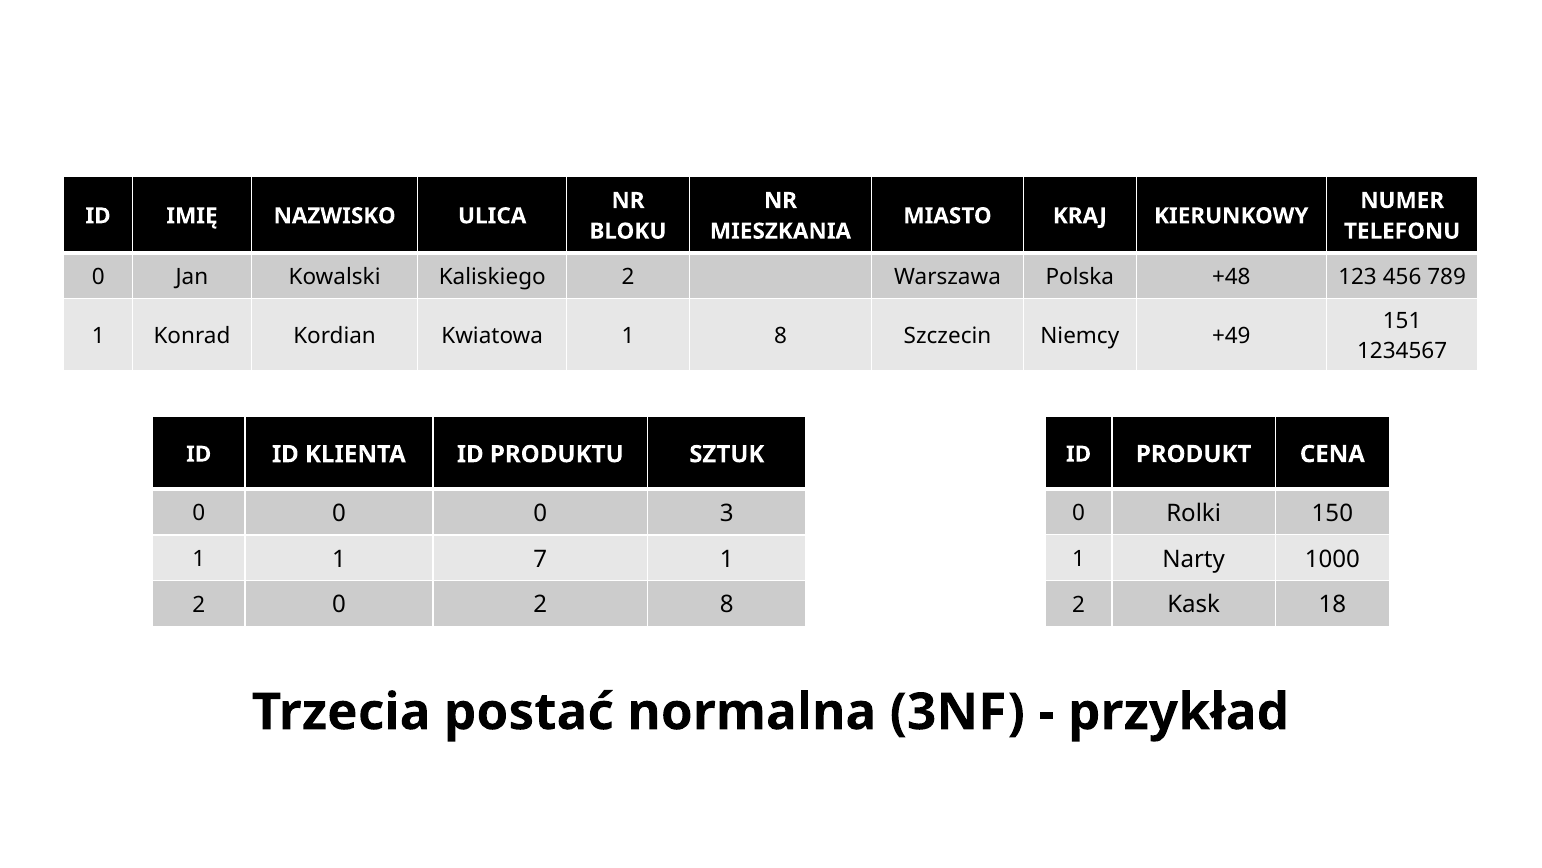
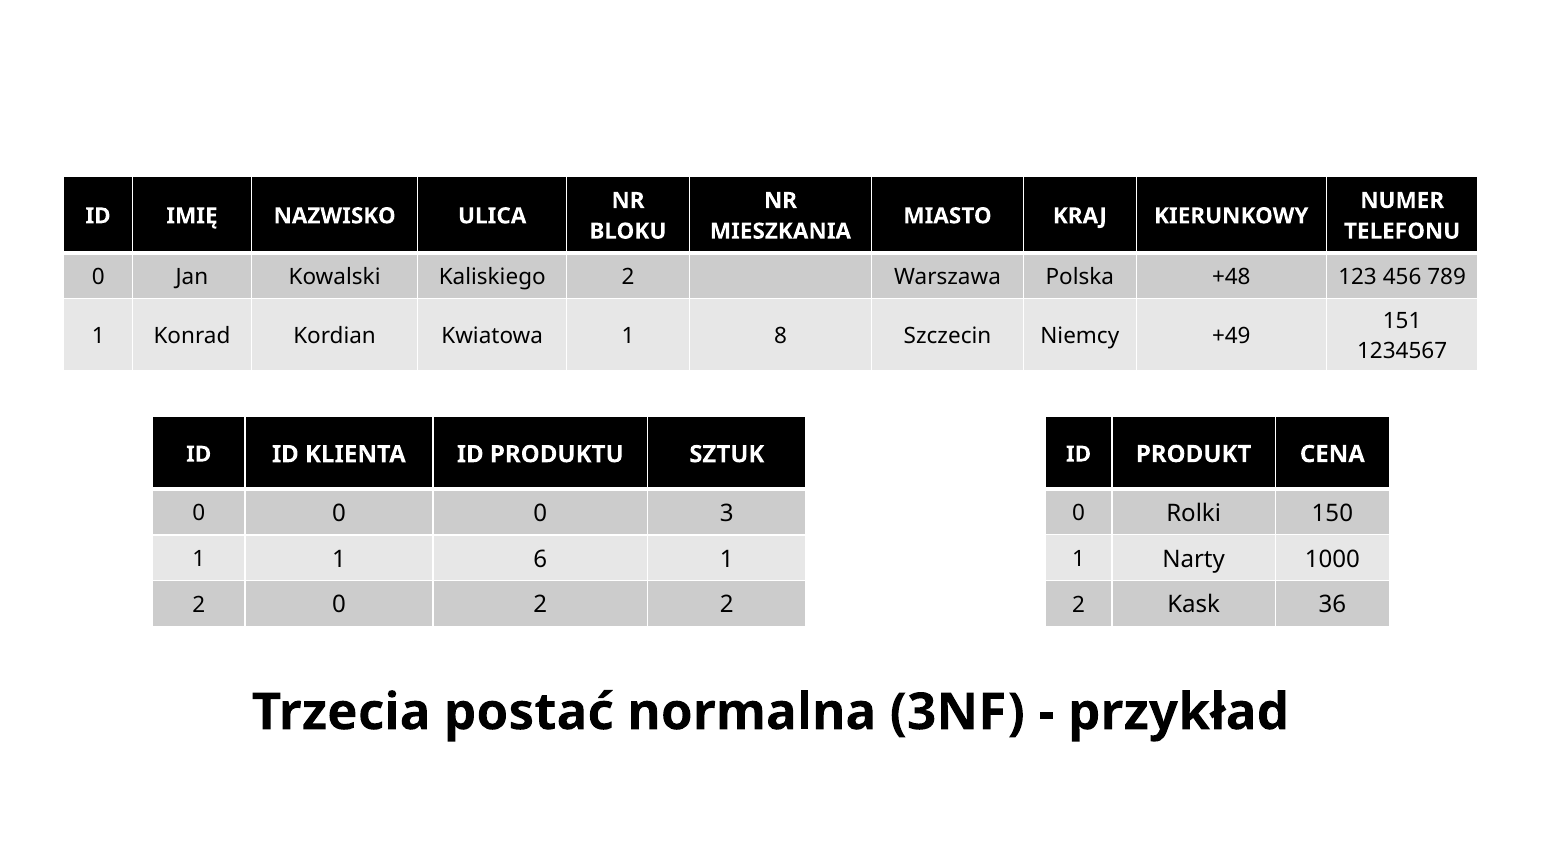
7: 7 -> 6
2 8: 8 -> 2
18: 18 -> 36
